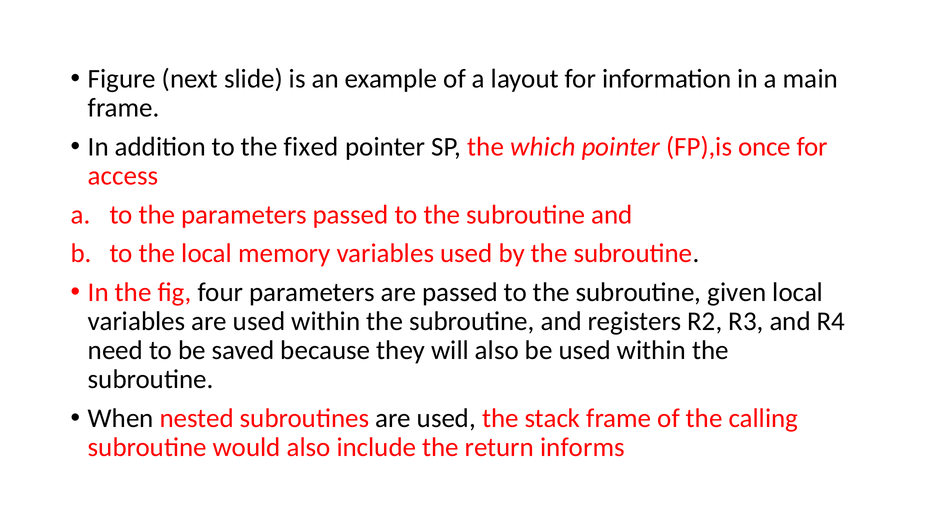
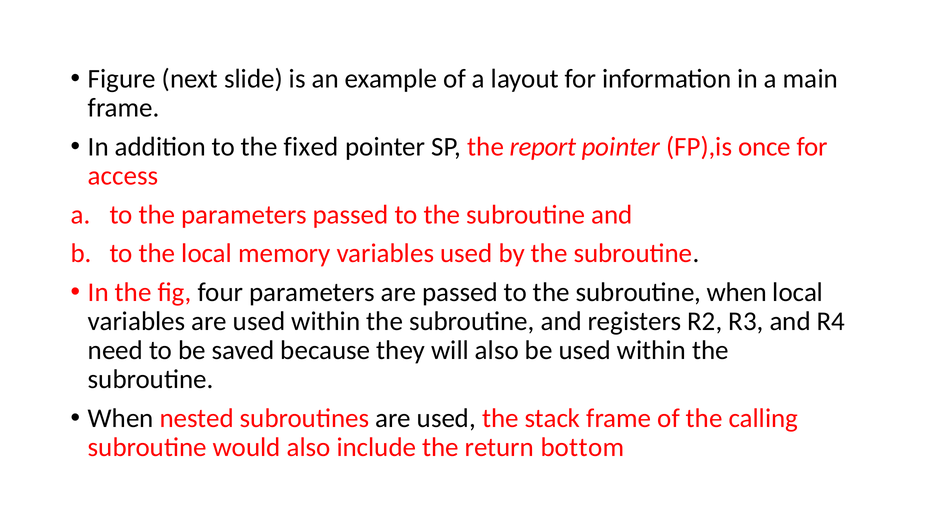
which: which -> report
subroutine given: given -> when
informs: informs -> bottom
